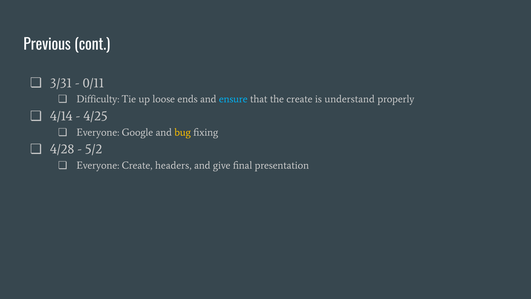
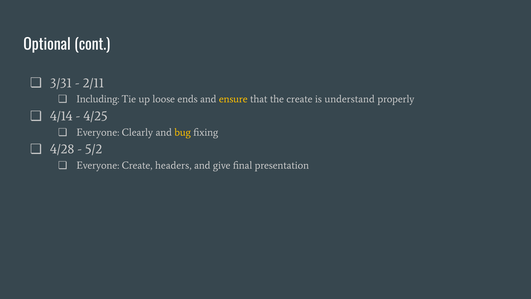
Previous: Previous -> Optional
0/11: 0/11 -> 2/11
Difficulty: Difficulty -> Including
ensure colour: light blue -> yellow
Google: Google -> Clearly
